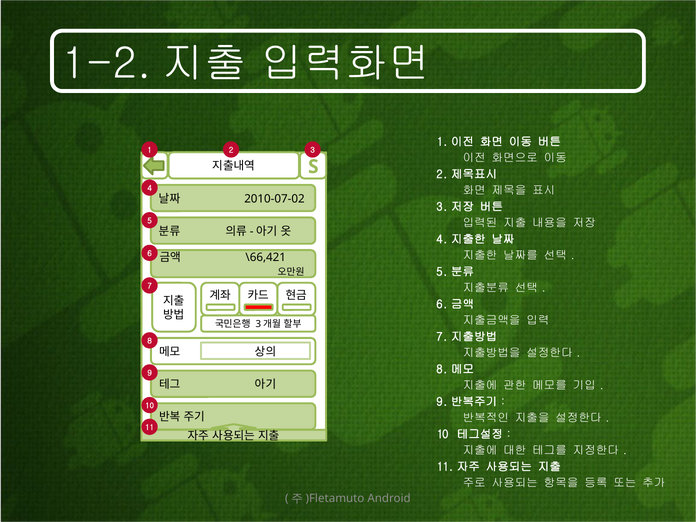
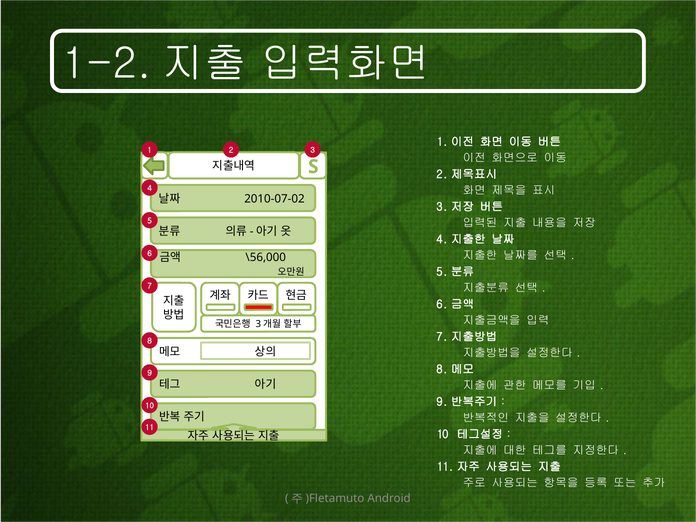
\66,421: \66,421 -> \56,000
